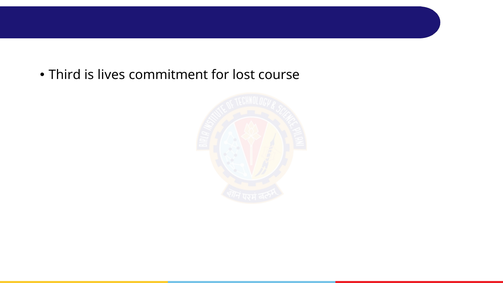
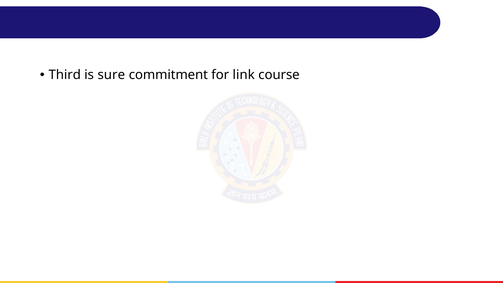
lives: lives -> sure
lost: lost -> link
